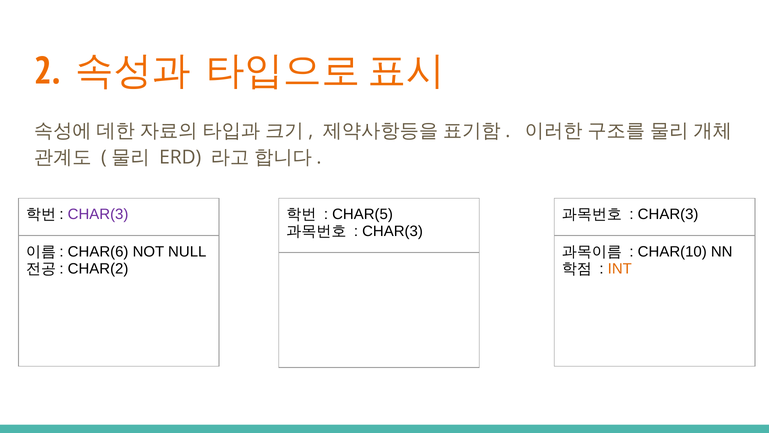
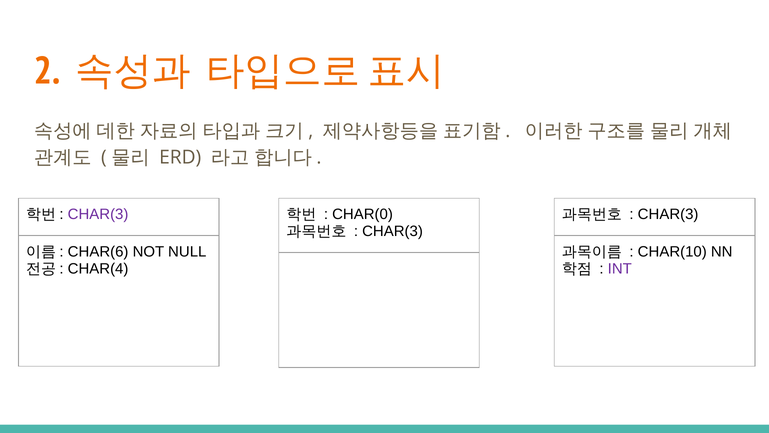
CHAR(5: CHAR(5 -> CHAR(0
CHAR(2: CHAR(2 -> CHAR(4
INT colour: orange -> purple
